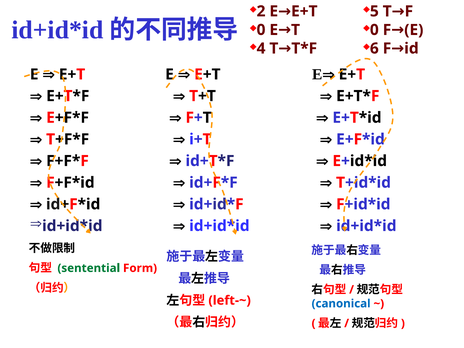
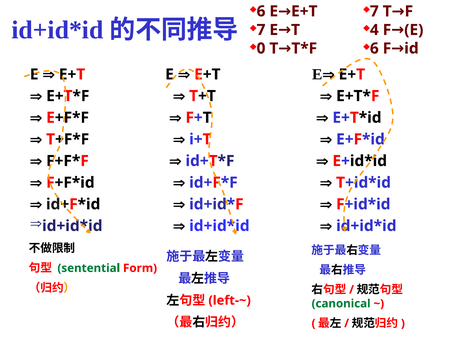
2 at (261, 11): 2 -> 6
5 at (374, 11): 5 -> 7
0 at (261, 30): 0 -> 7
0 at (374, 30): 0 -> 4
4: 4 -> 0
canonical colour: blue -> green
